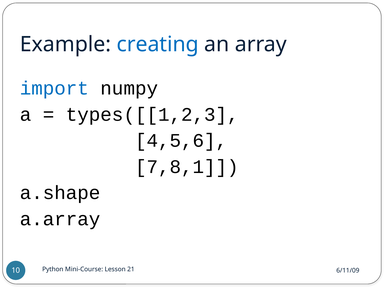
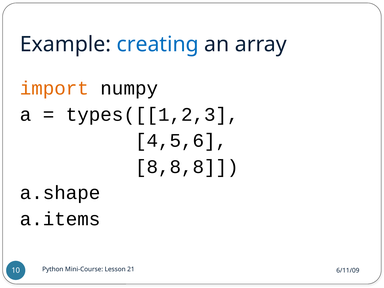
import colour: blue -> orange
7,8,1: 7,8,1 -> 8,8,8
a.array: a.array -> a.items
